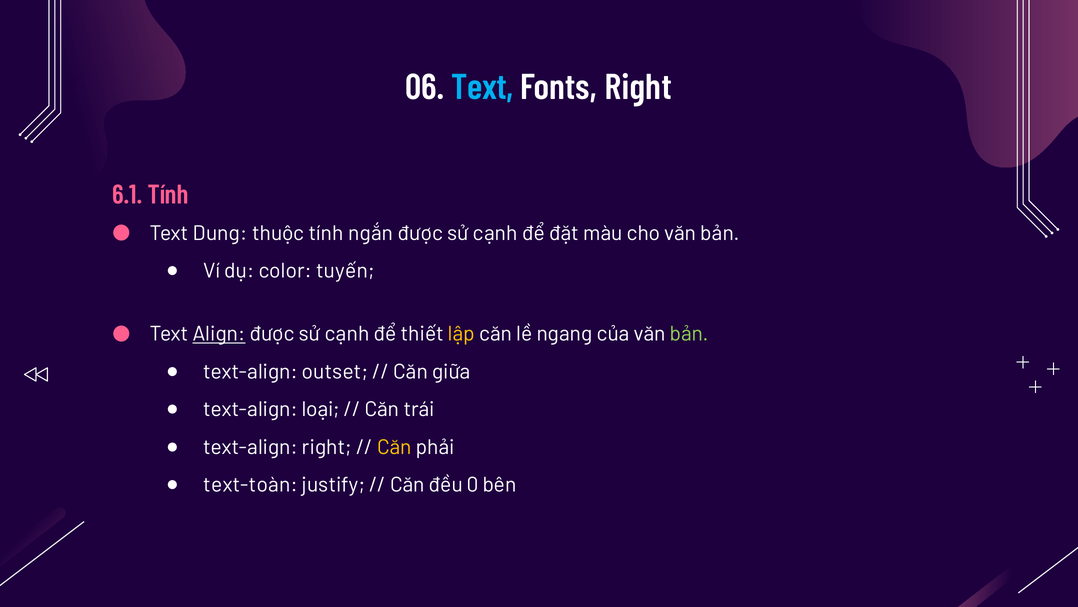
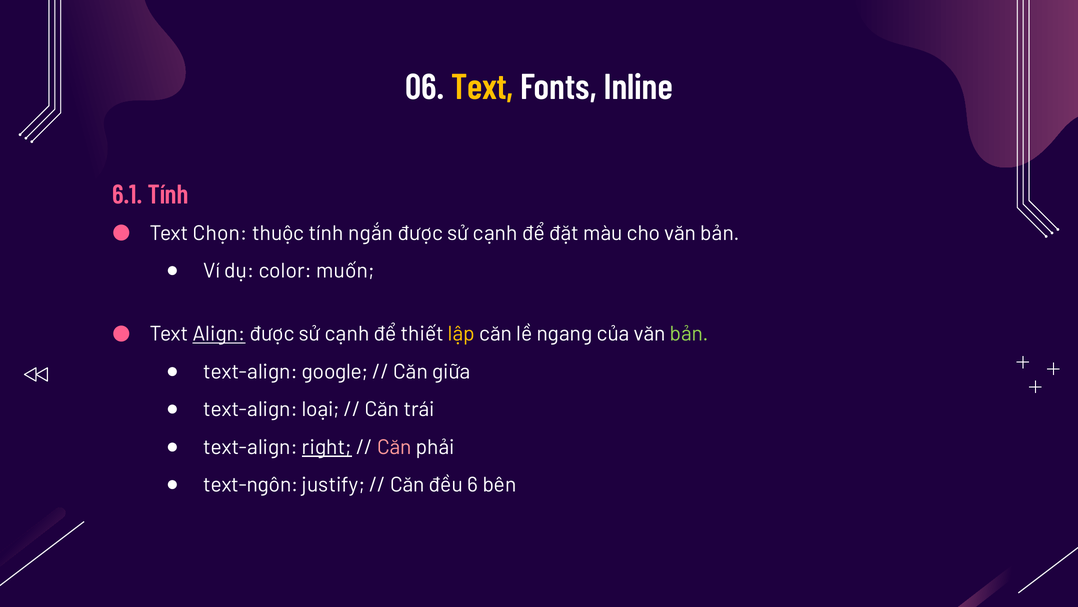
Text at (482, 87) colour: light blue -> yellow
Fonts Right: Right -> Inline
Dung: Dung -> Chọn
tuyến: tuyến -> muốn
outset: outset -> google
right at (327, 447) underline: none -> present
Căn at (394, 447) colour: yellow -> pink
text-toàn: text-toàn -> text-ngôn
0: 0 -> 6
